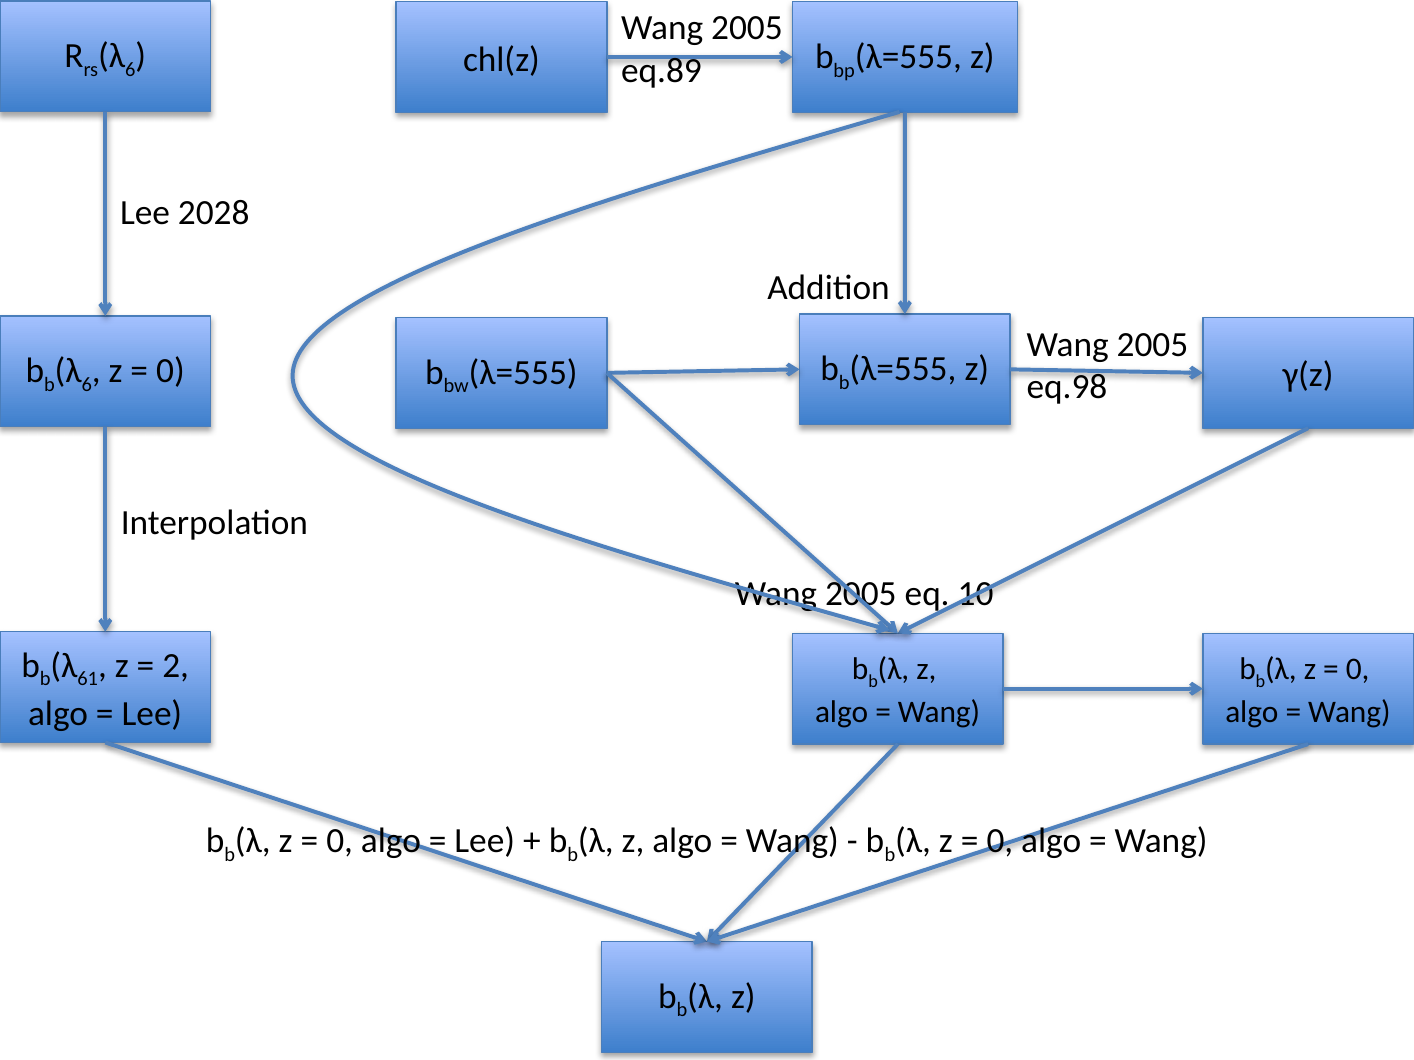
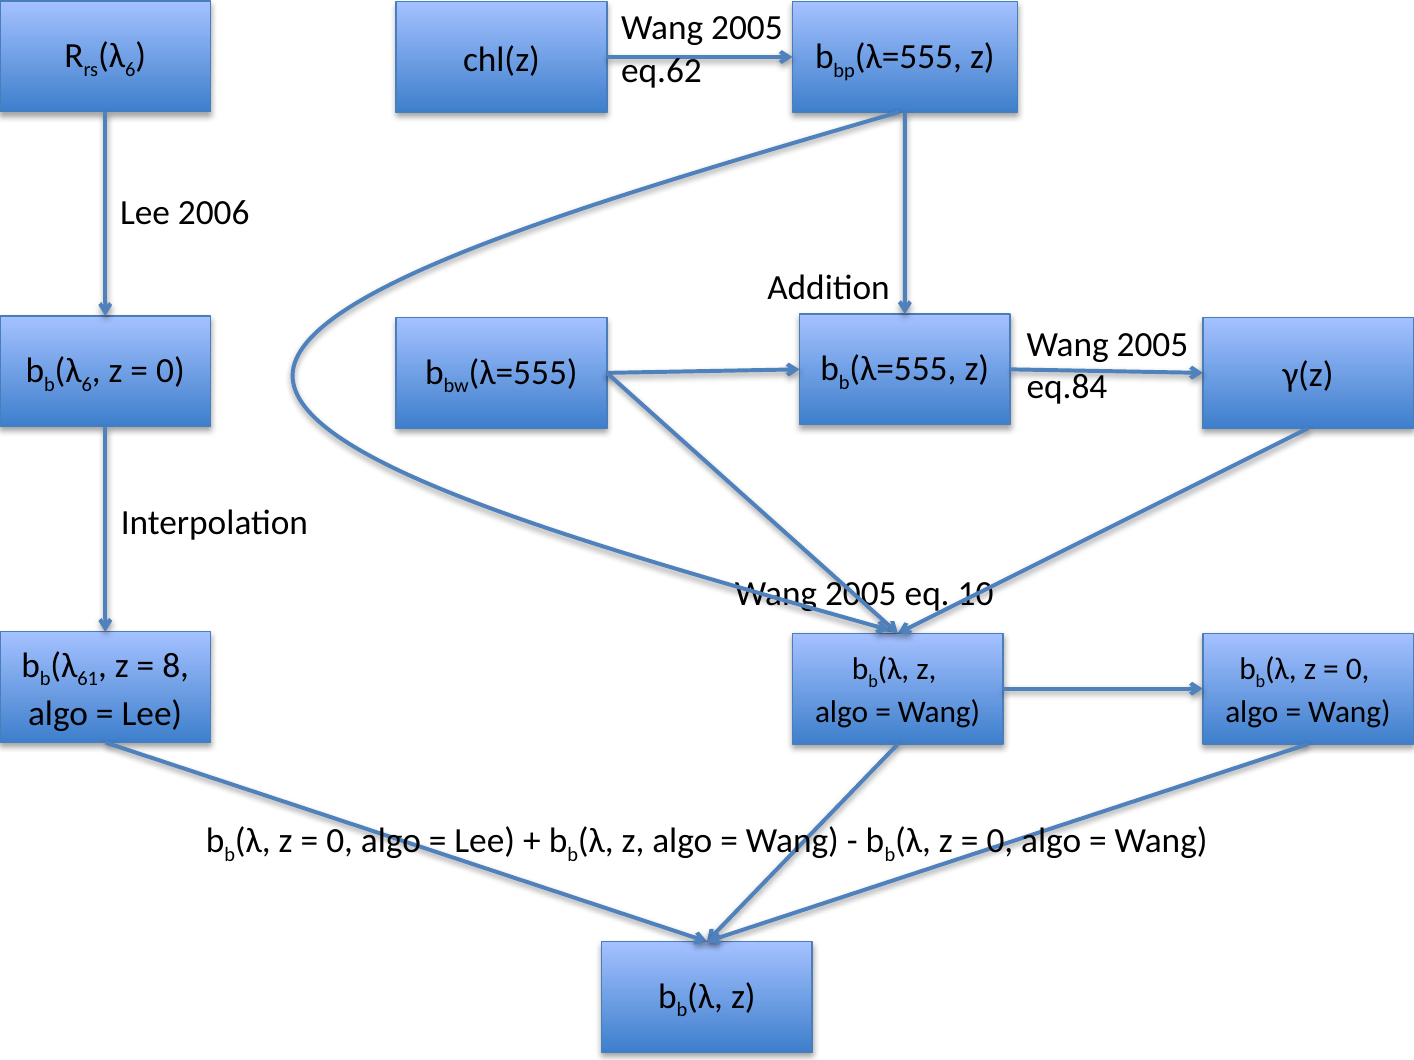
eq.89: eq.89 -> eq.62
2028: 2028 -> 2006
eq.98: eq.98 -> eq.84
2: 2 -> 8
